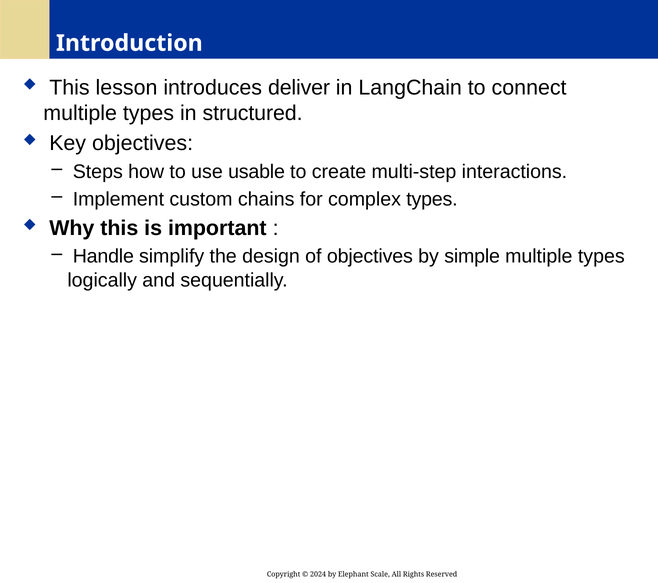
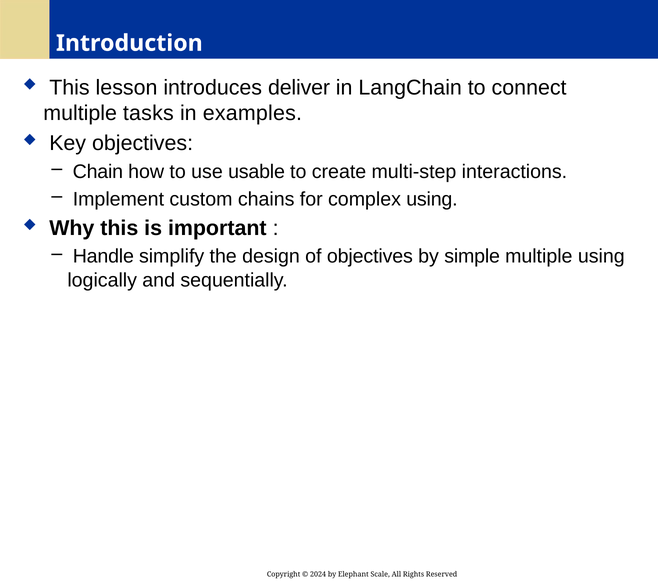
types at (148, 113): types -> tasks
structured: structured -> examples
Steps: Steps -> Chain
complex types: types -> using
types at (601, 256): types -> using
